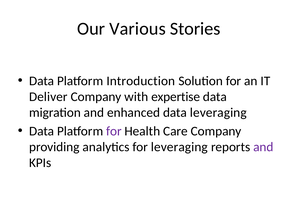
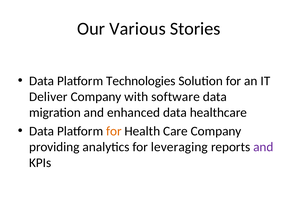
Introduction: Introduction -> Technologies
expertise: expertise -> software
data leveraging: leveraging -> healthcare
for at (114, 131) colour: purple -> orange
